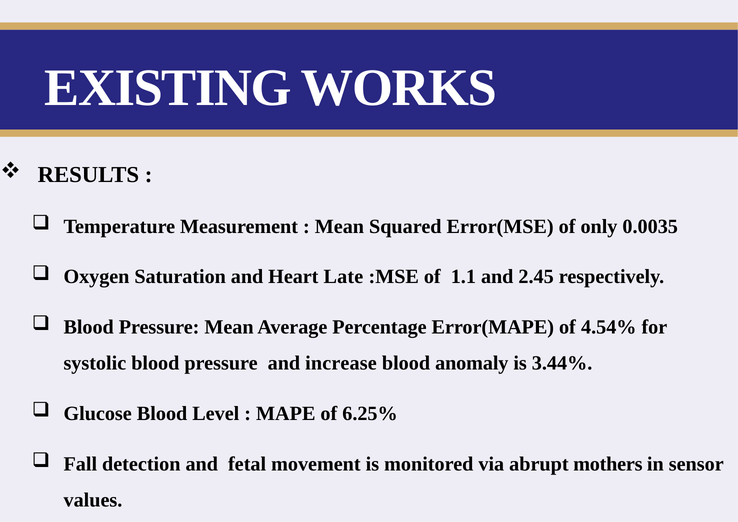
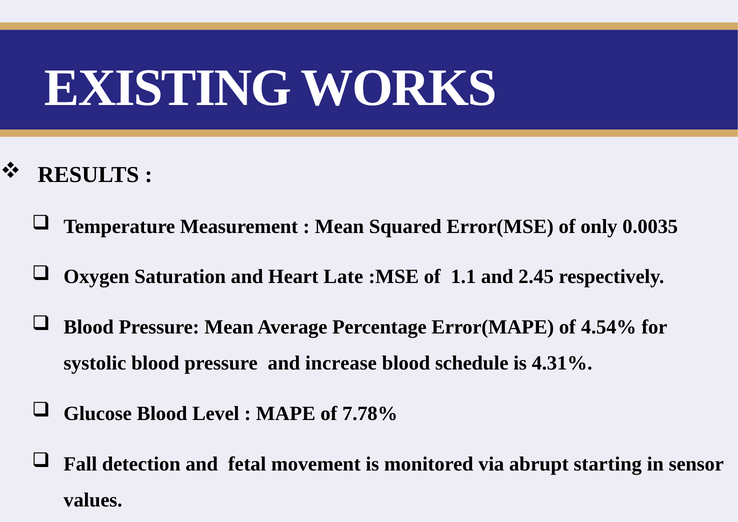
anomaly: anomaly -> schedule
3.44%: 3.44% -> 4.31%
6.25%: 6.25% -> 7.78%
mothers: mothers -> starting
